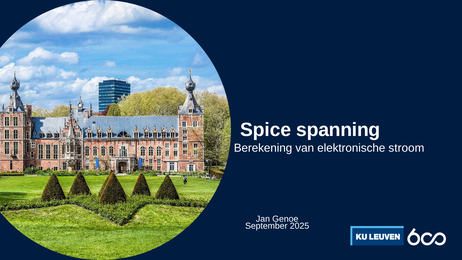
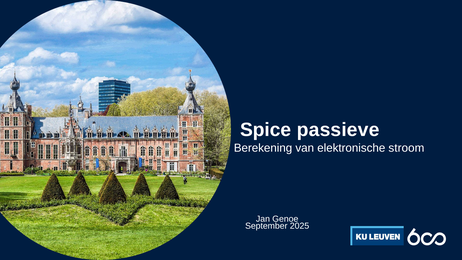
spanning: spanning -> passieve
